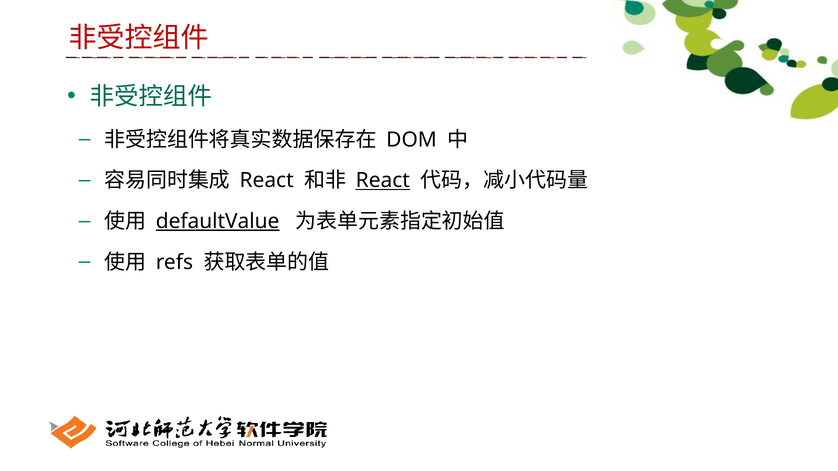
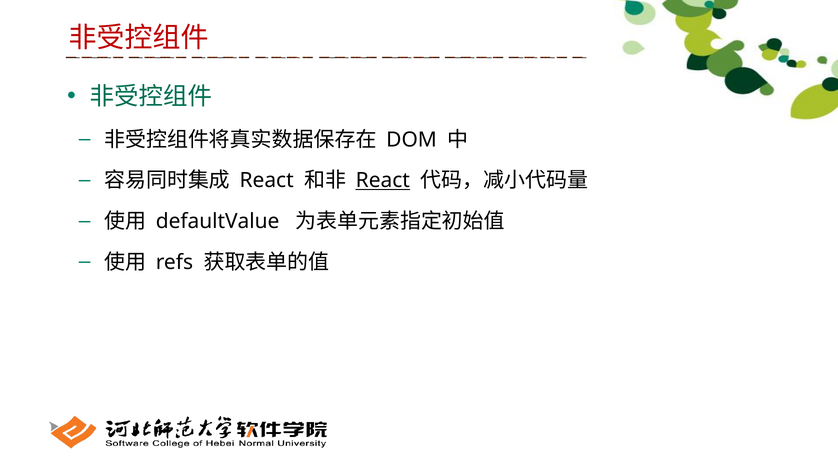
defaultValue underline: present -> none
